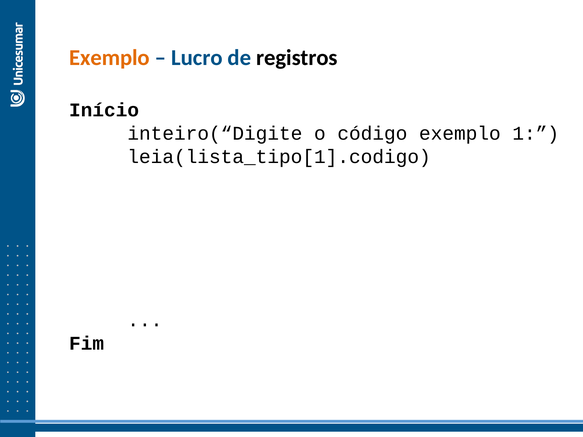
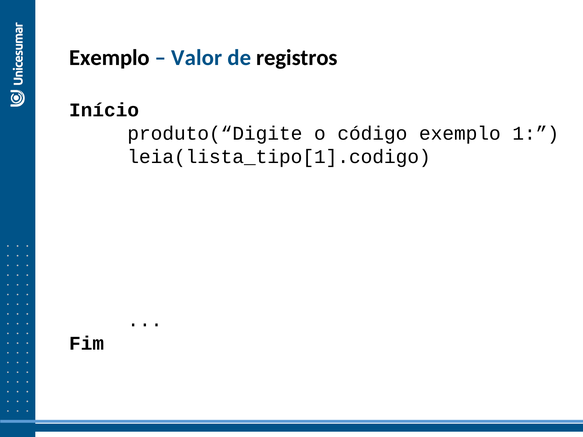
Exemplo at (109, 58) colour: orange -> black
Lucro: Lucro -> Valor
inteiro(“Digite: inteiro(“Digite -> produto(“Digite
